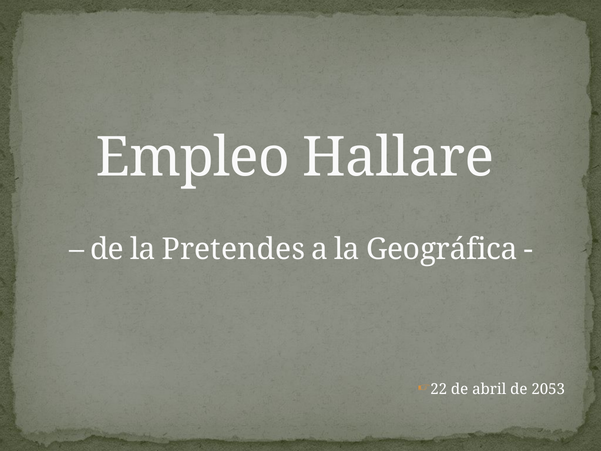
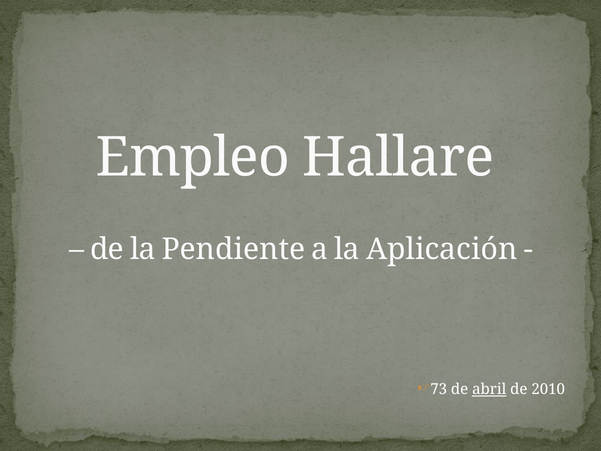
Pretendes: Pretendes -> Pendiente
Geográfica: Geográfica -> Aplicación
22: 22 -> 73
abril underline: none -> present
2053: 2053 -> 2010
